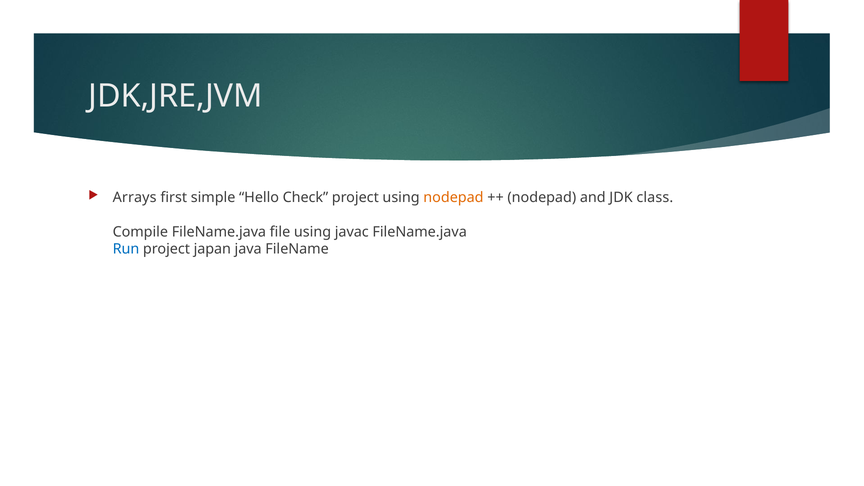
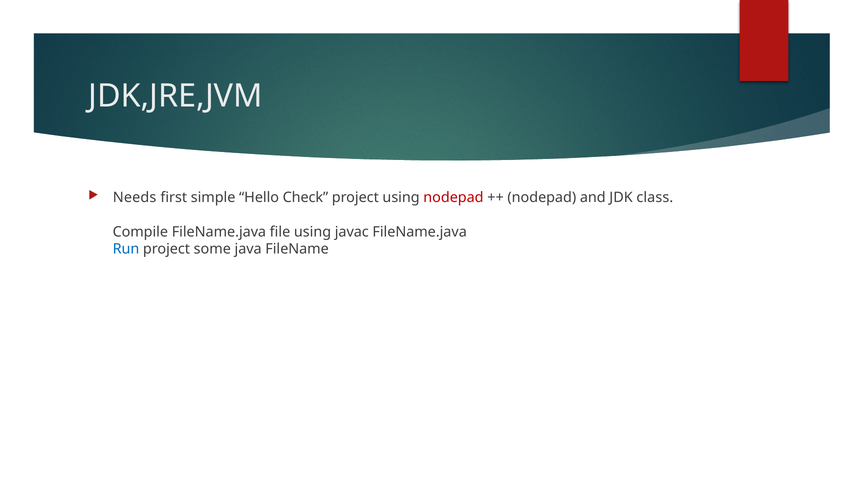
Arrays: Arrays -> Needs
nodepad at (453, 197) colour: orange -> red
japan: japan -> some
